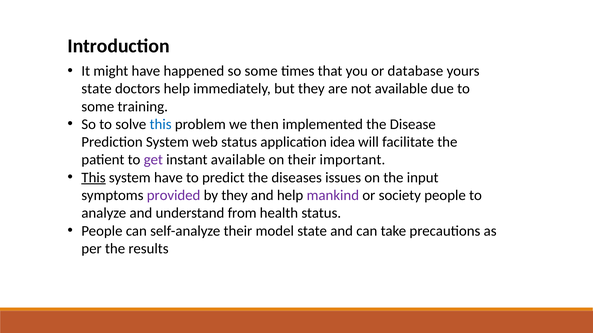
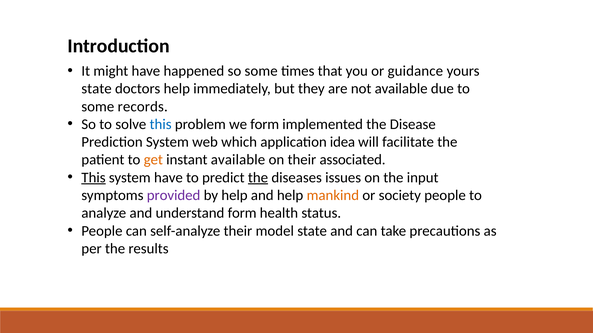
database: database -> guidance
training: training -> records
we then: then -> form
web status: status -> which
get colour: purple -> orange
important: important -> associated
the at (258, 178) underline: none -> present
by they: they -> help
mankind colour: purple -> orange
understand from: from -> form
